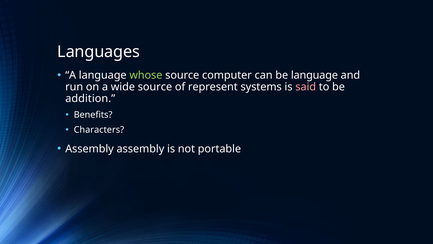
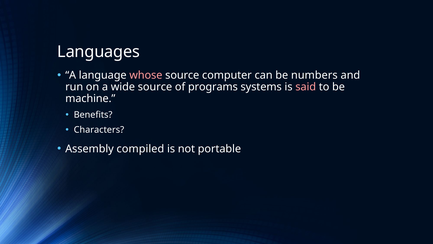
whose colour: light green -> pink
be language: language -> numbers
represent: represent -> programs
addition: addition -> machine
Assembly assembly: assembly -> compiled
